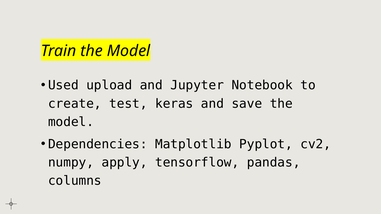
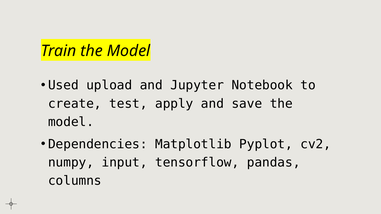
keras: keras -> apply
apply: apply -> input
